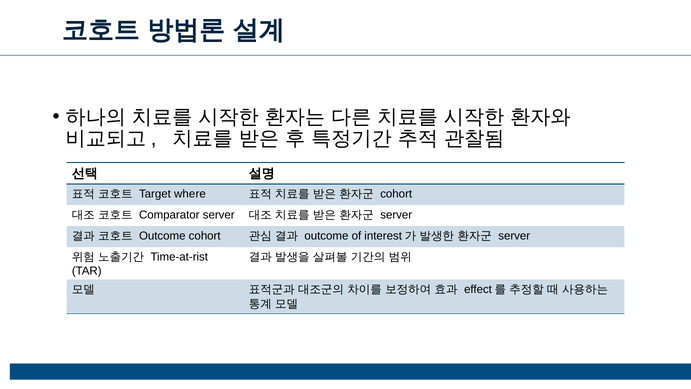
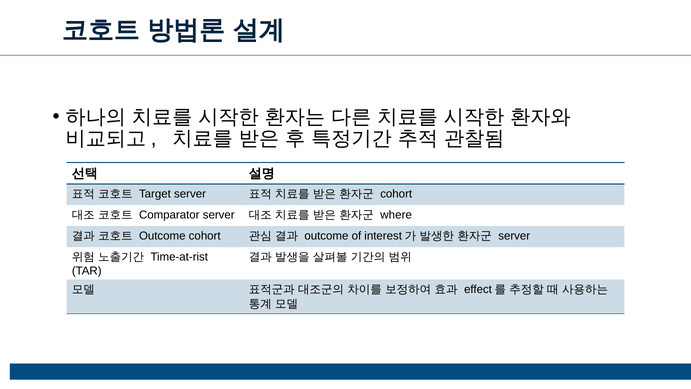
Target where: where -> server
server at (396, 215): server -> where
